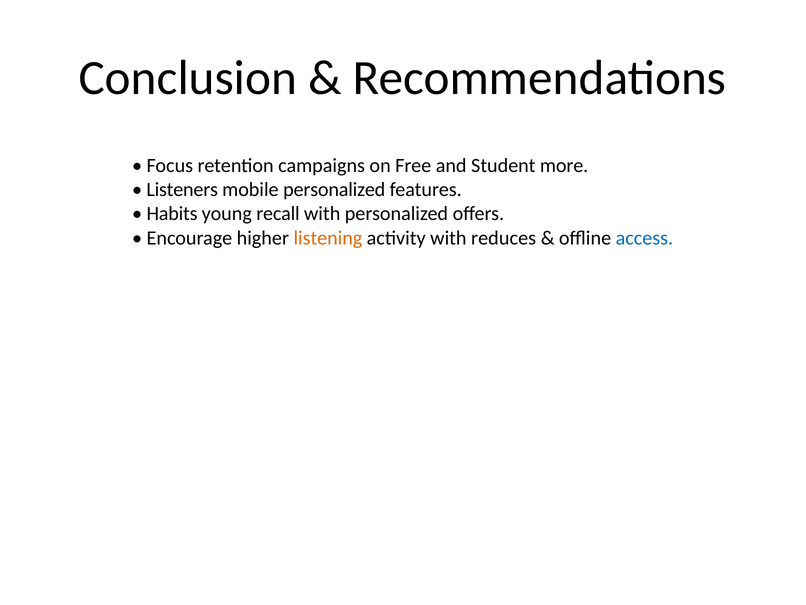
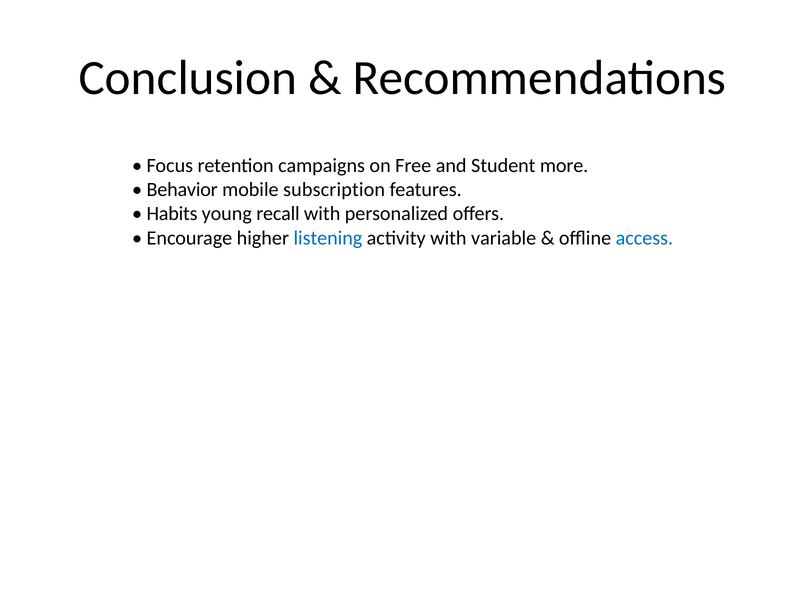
Listeners: Listeners -> Behavior
mobile personalized: personalized -> subscription
listening colour: orange -> blue
reduces: reduces -> variable
